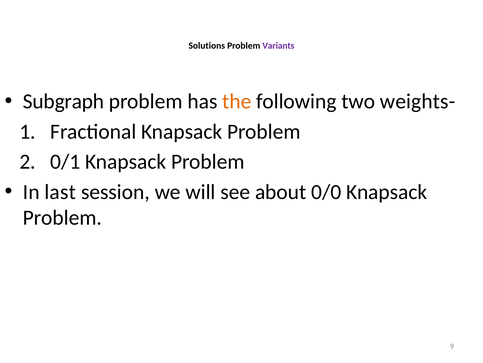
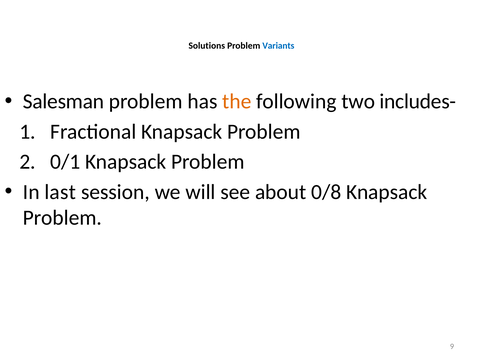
Variants colour: purple -> blue
Subgraph: Subgraph -> Salesman
weights-: weights- -> includes-
0/0: 0/0 -> 0/8
